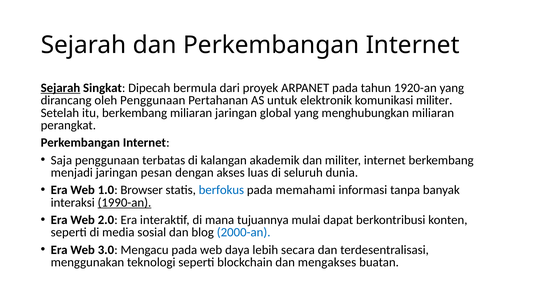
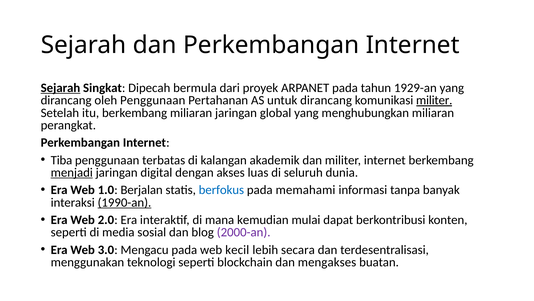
1920-an: 1920-an -> 1929-an
untuk elektronik: elektronik -> dirancang
militer at (434, 100) underline: none -> present
Saja: Saja -> Tiba
menjadi underline: none -> present
pesan: pesan -> digital
Browser: Browser -> Berjalan
tujuannya: tujuannya -> kemudian
2000-an colour: blue -> purple
daya: daya -> kecil
